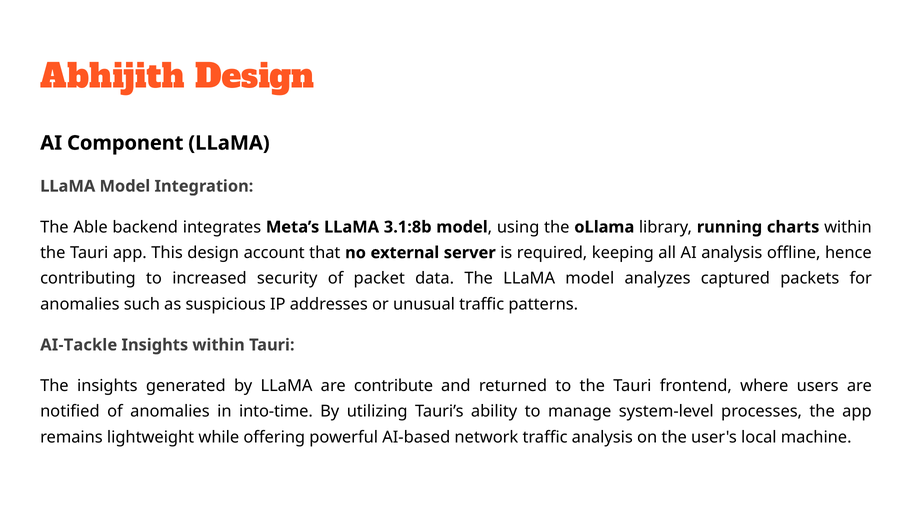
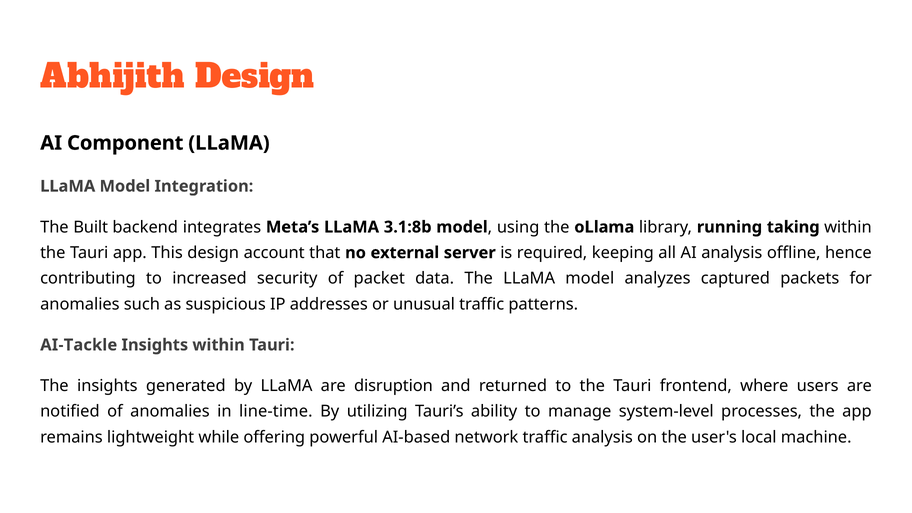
Able: Able -> Built
charts: charts -> taking
contribute: contribute -> disruption
into-time: into-time -> line-time
